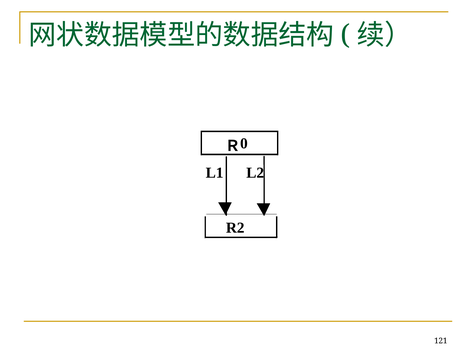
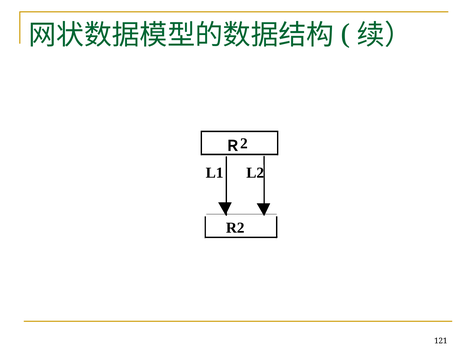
0: 0 -> 2
